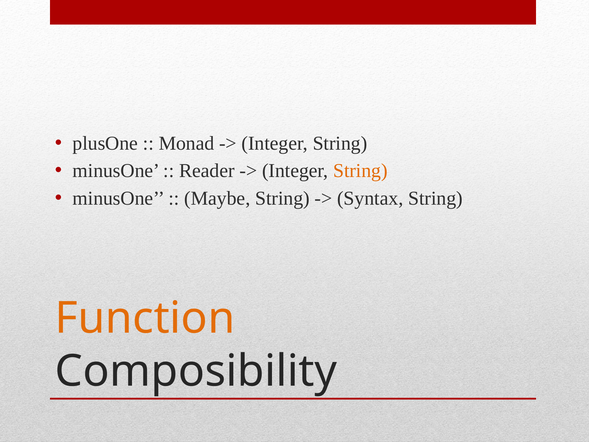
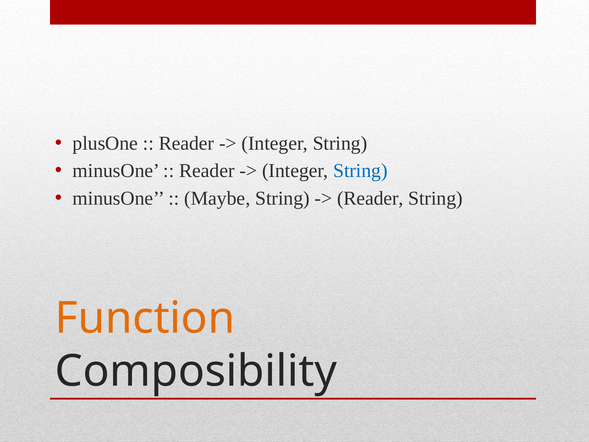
Monad at (186, 143): Monad -> Reader
String at (360, 171) colour: orange -> blue
Syntax at (370, 198): Syntax -> Reader
